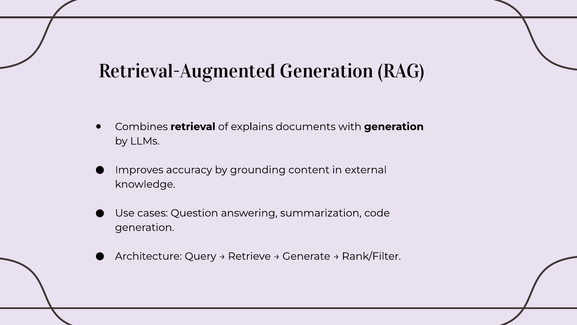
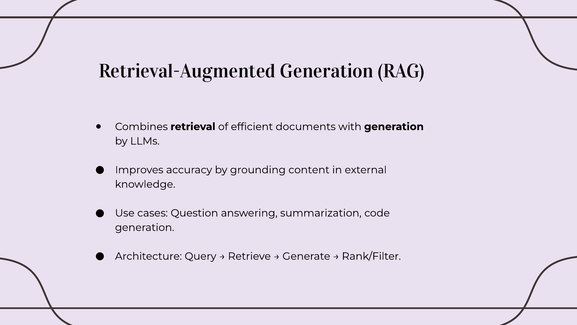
explains: explains -> efficient
